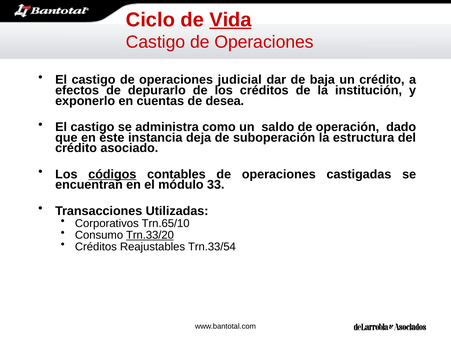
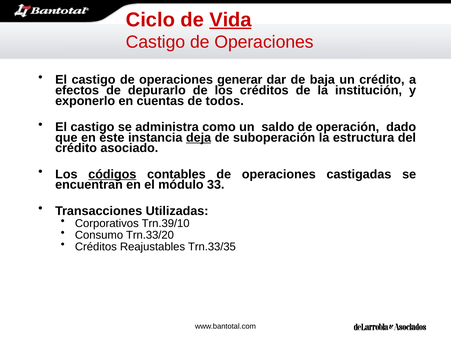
judicial: judicial -> generar
desea: desea -> todos
deja underline: none -> present
Trn.65/10: Trn.65/10 -> Trn.39/10
Trn.33/20 underline: present -> none
Trn.33/54: Trn.33/54 -> Trn.33/35
